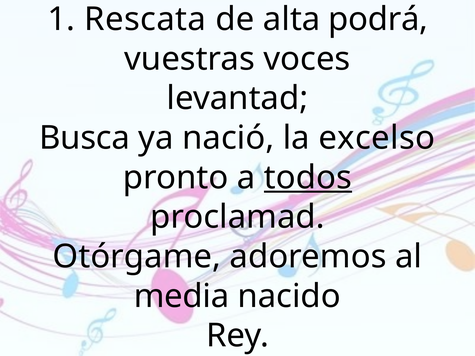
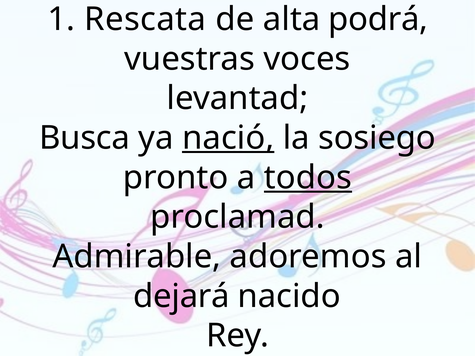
nació underline: none -> present
excelso: excelso -> sosiego
Otórgame: Otórgame -> Admirable
media: media -> dejará
